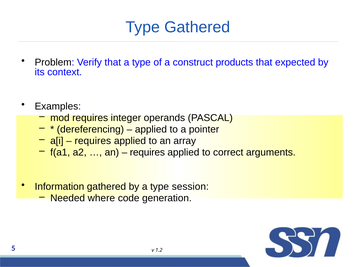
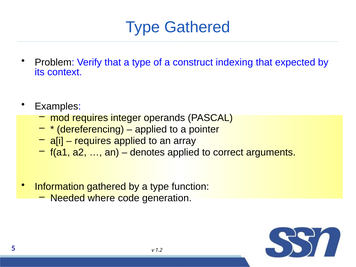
products: products -> indexing
requires at (147, 152): requires -> denotes
session: session -> function
